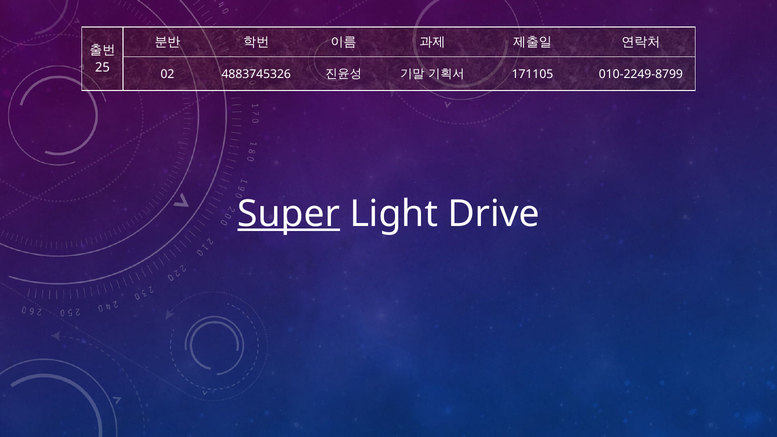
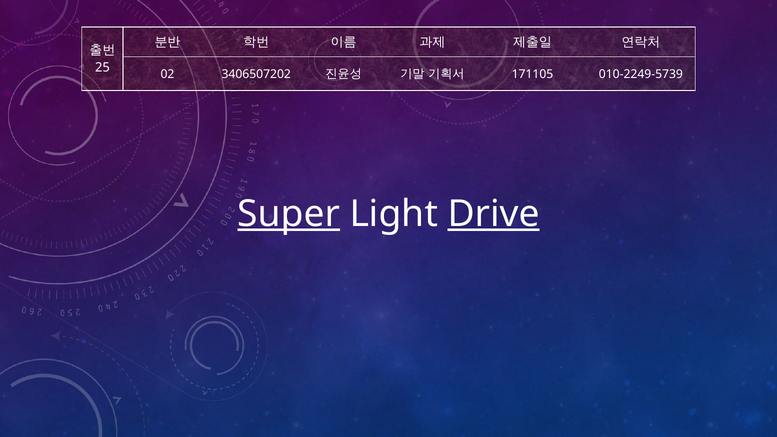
4883745326: 4883745326 -> 3406507202
010-2249-8799: 010-2249-8799 -> 010-2249-5739
Drive underline: none -> present
